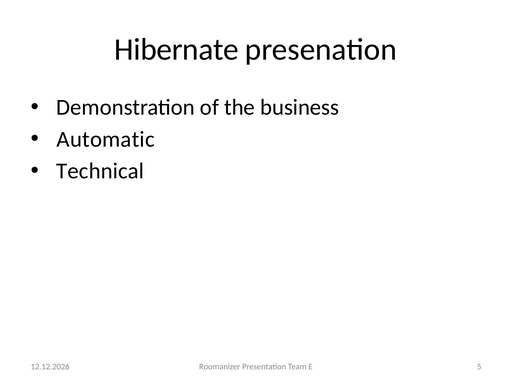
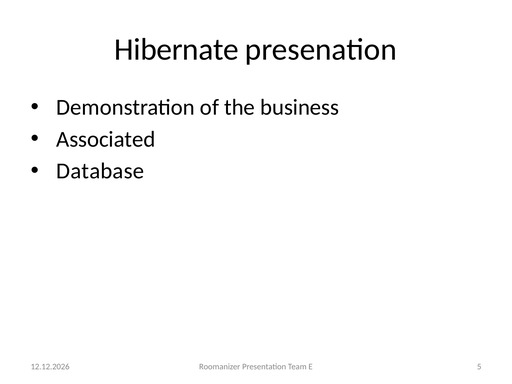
Automatic: Automatic -> Associated
Technical: Technical -> Database
